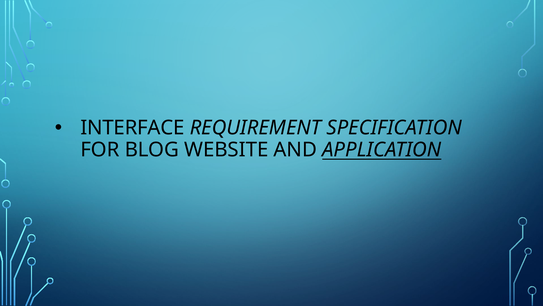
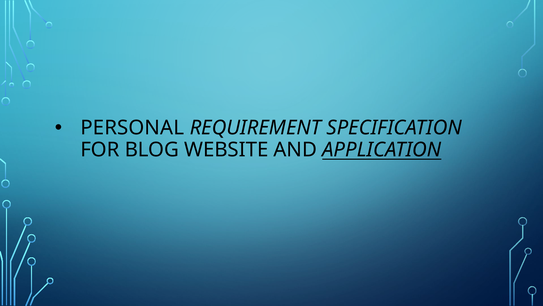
INTERFACE: INTERFACE -> PERSONAL
